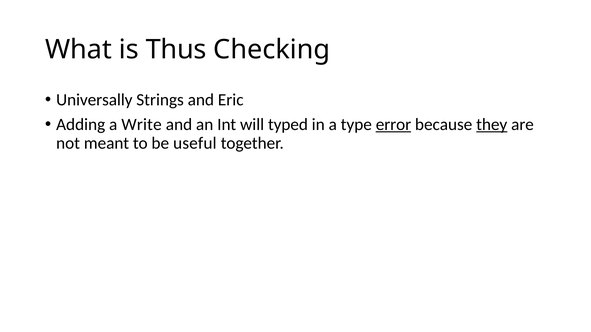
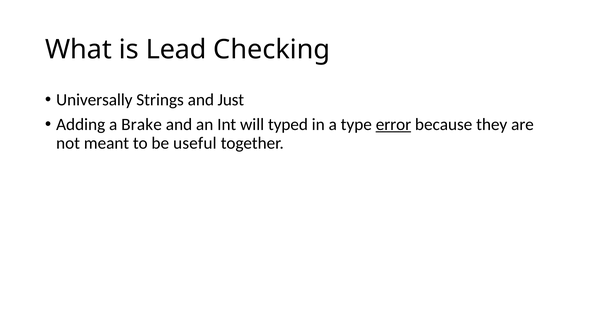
Thus: Thus -> Lead
Eric: Eric -> Just
Write: Write -> Brake
they underline: present -> none
